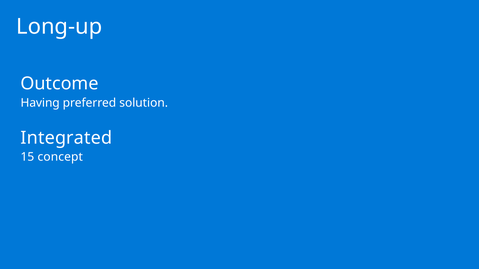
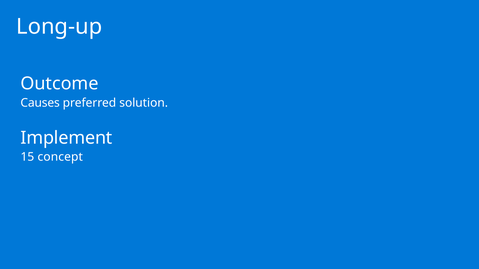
Having: Having -> Causes
Integrated: Integrated -> Implement
